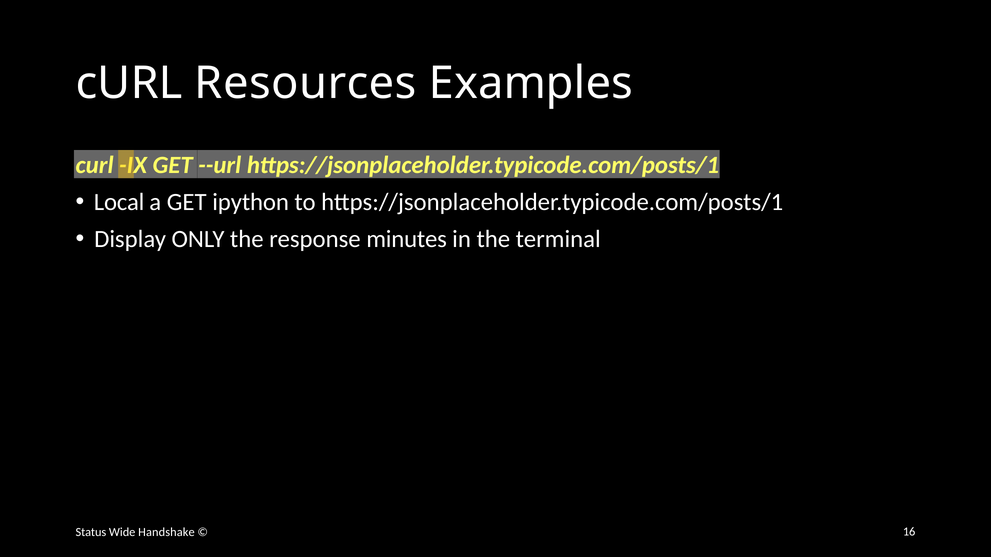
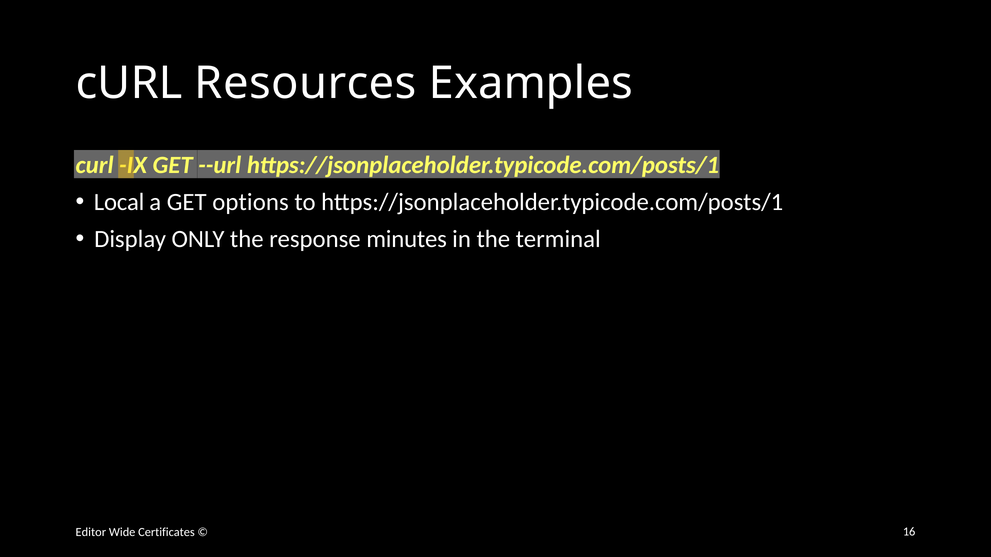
ipython: ipython -> options
Status: Status -> Editor
Handshake: Handshake -> Certificates
